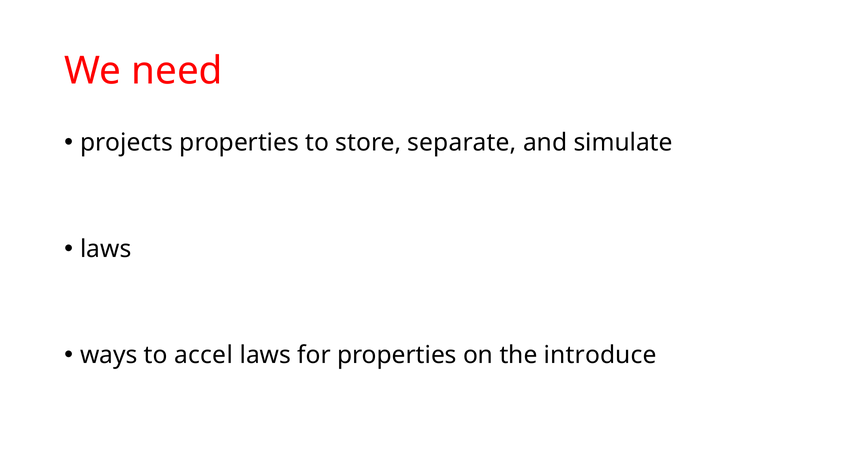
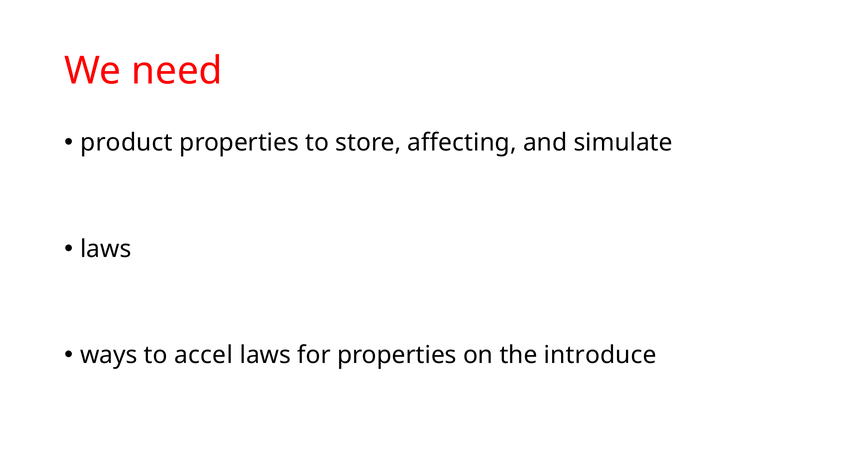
projects: projects -> product
separate: separate -> affecting
